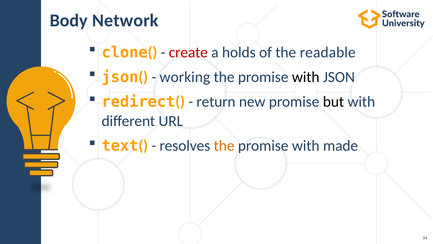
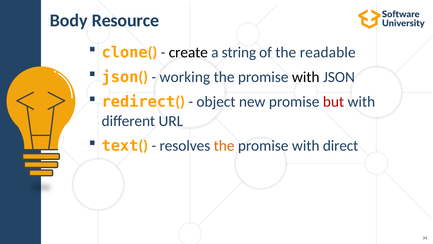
Network: Network -> Resource
create colour: red -> black
holds: holds -> string
return: return -> object
but colour: black -> red
made: made -> direct
